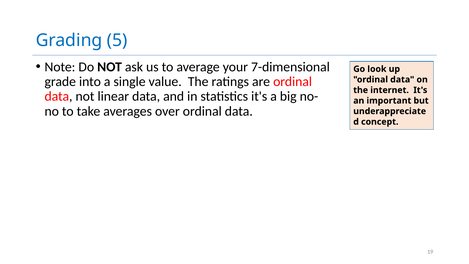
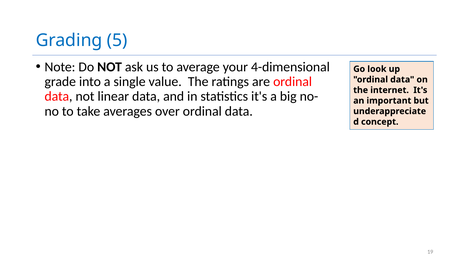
7-dimensional: 7-dimensional -> 4-dimensional
